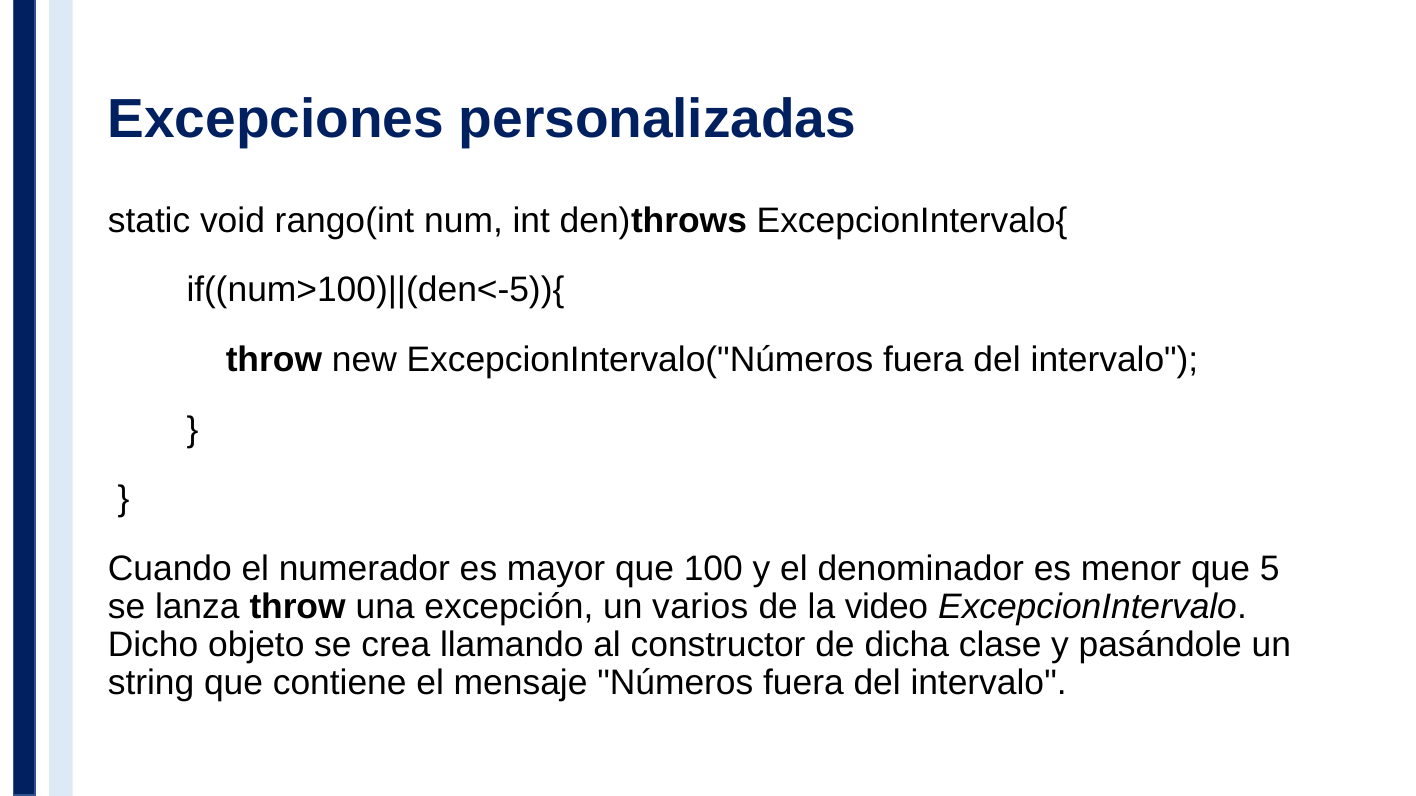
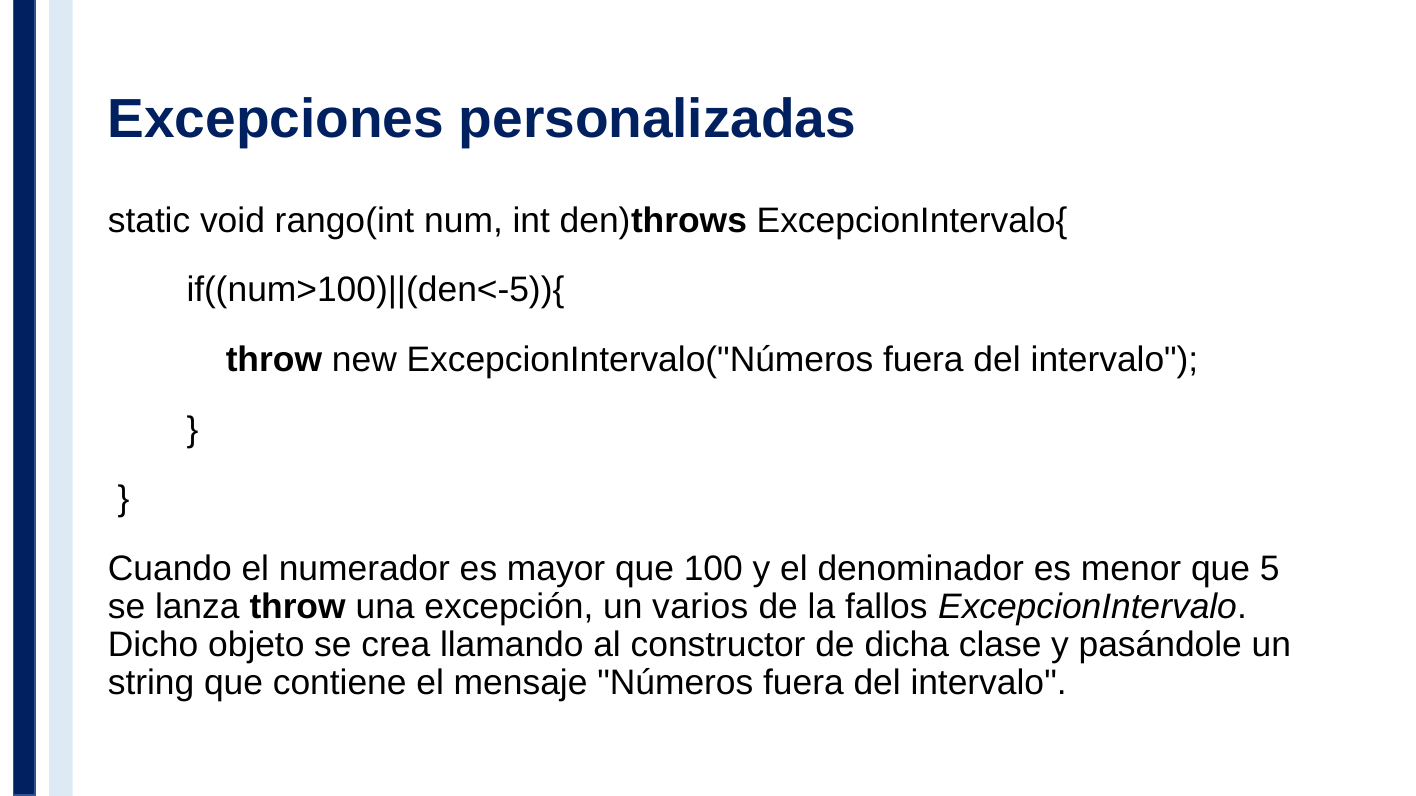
video: video -> fallos
